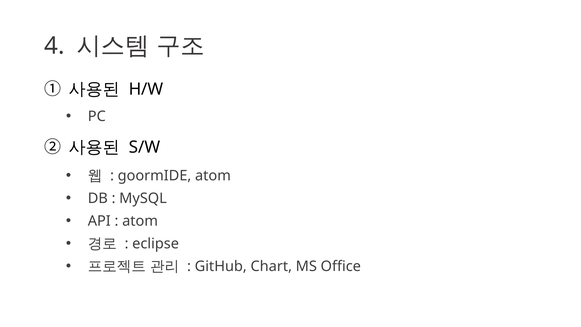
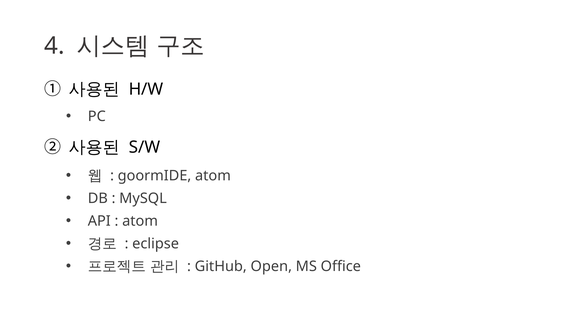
Chart: Chart -> Open
